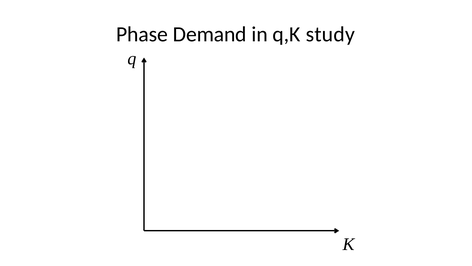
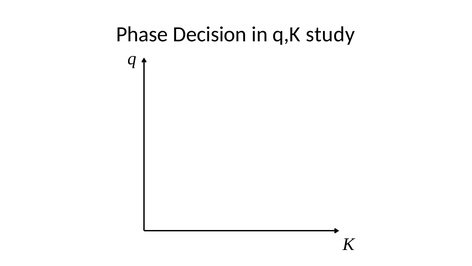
Demand: Demand -> Decision
